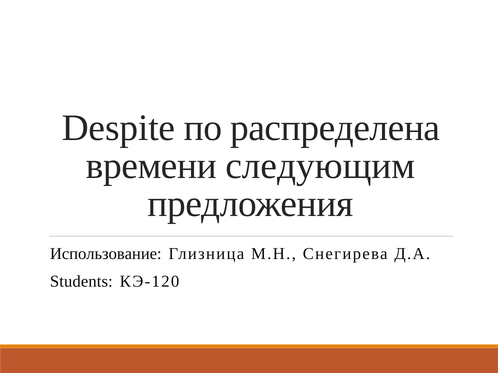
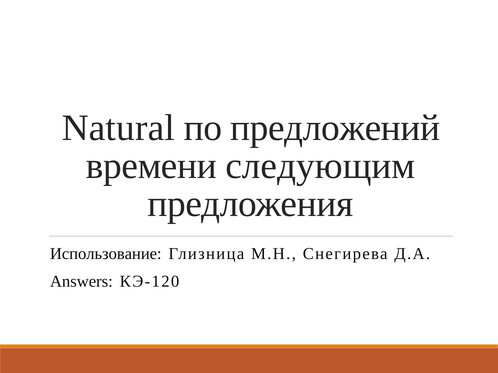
Despite: Despite -> Natural
распределена: распределена -> предложений
Students: Students -> Answers
